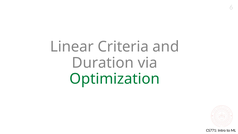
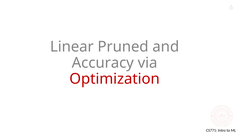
Criteria: Criteria -> Pruned
Duration: Duration -> Accuracy
Optimization colour: green -> red
